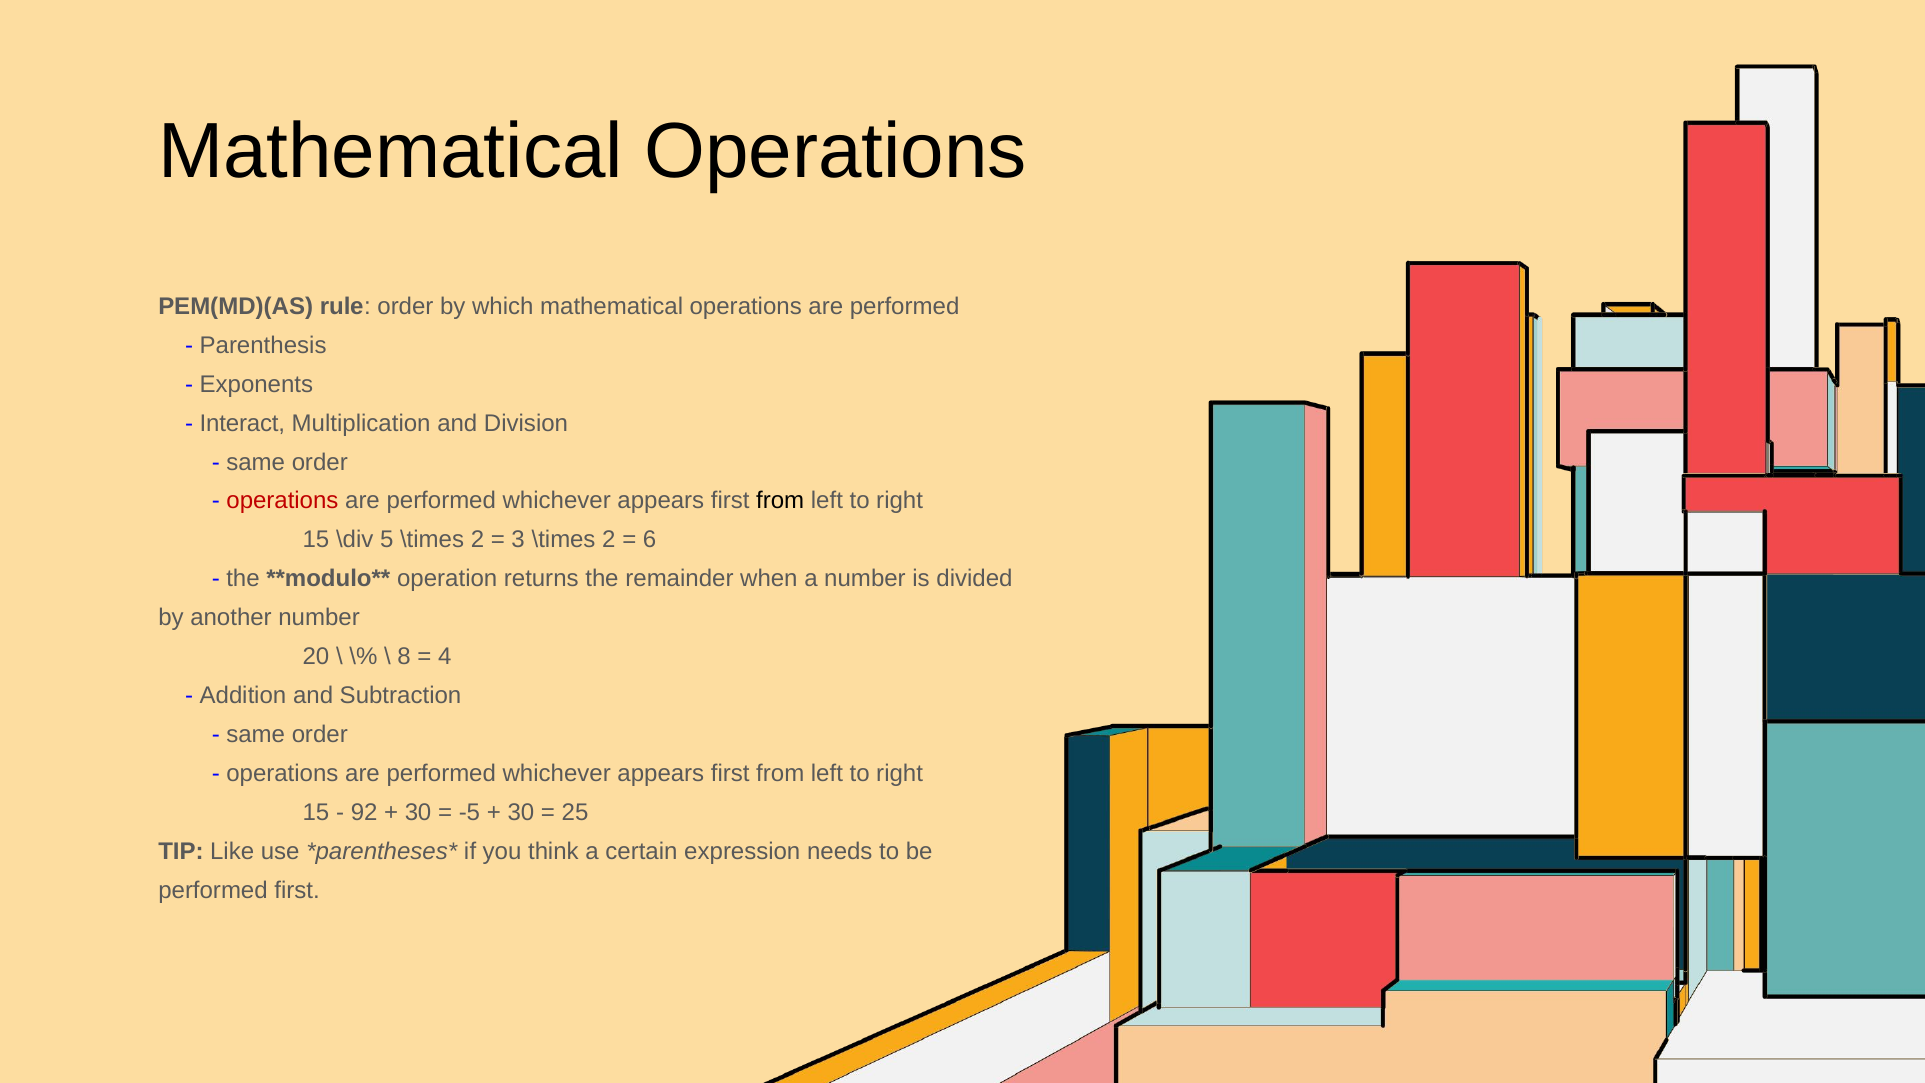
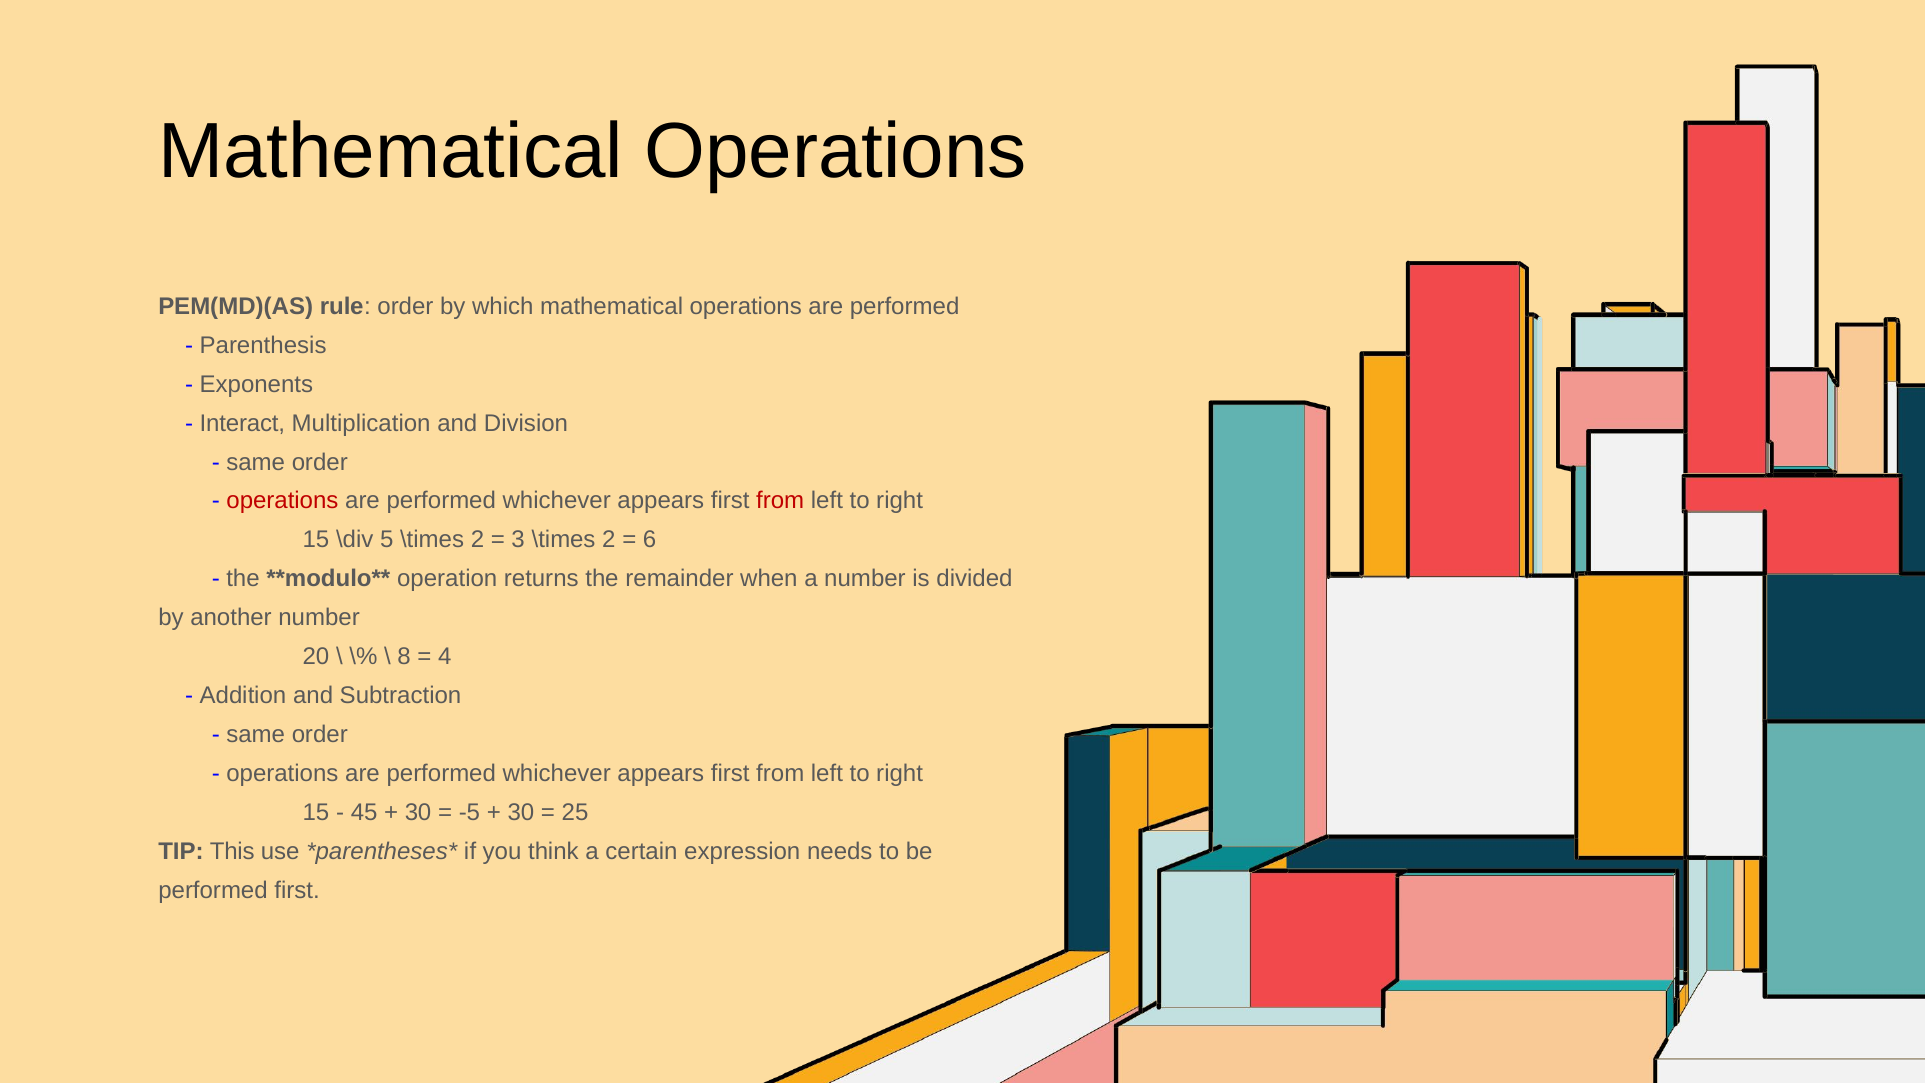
from at (780, 501) colour: black -> red
92: 92 -> 45
Like: Like -> This
